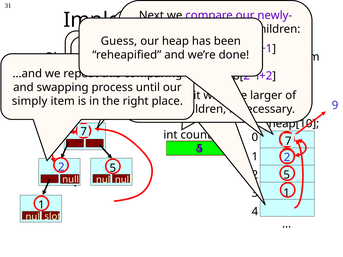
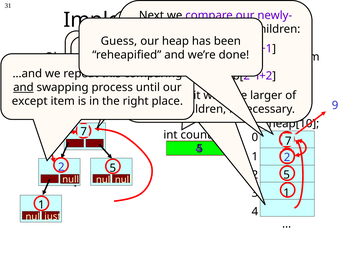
and at (23, 87) underline: none -> present
simply: simply -> except
slot: slot -> just
